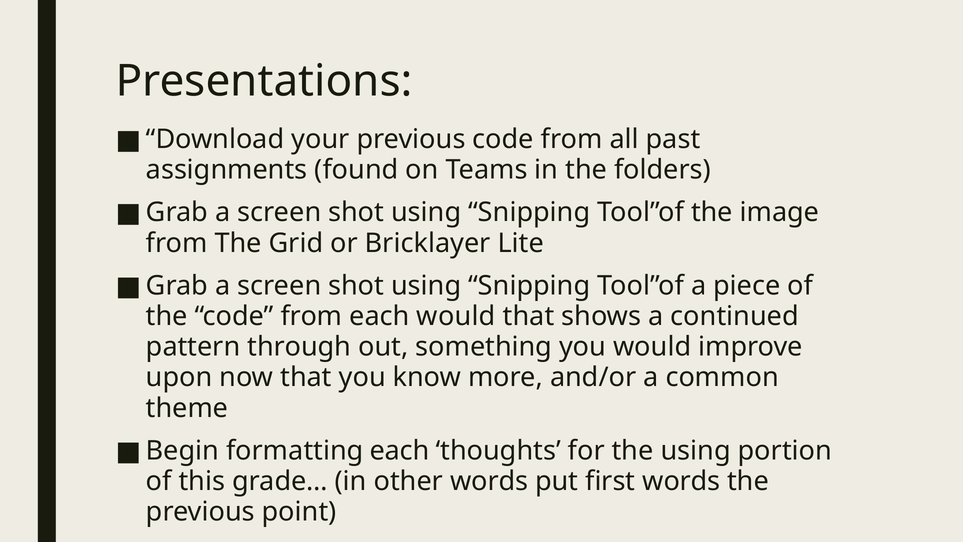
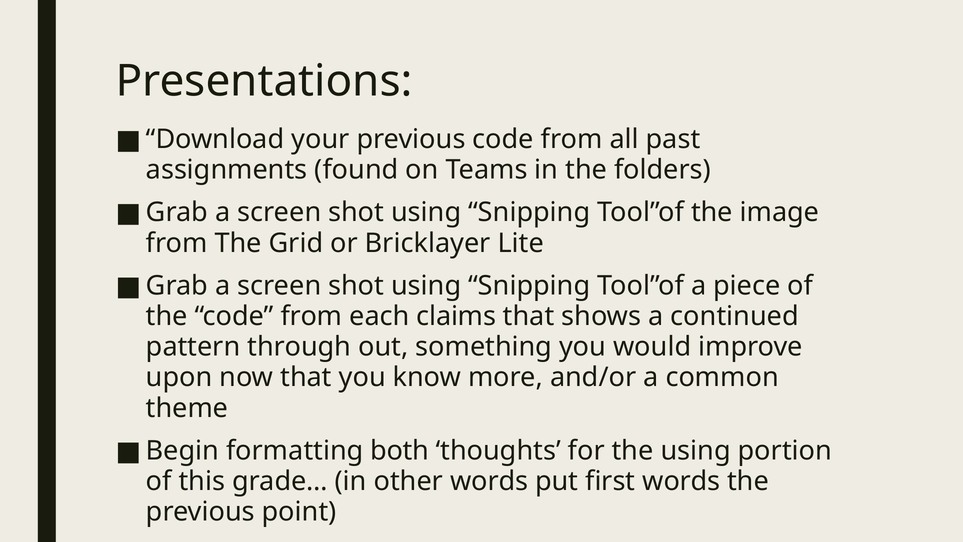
each would: would -> claims
formatting each: each -> both
